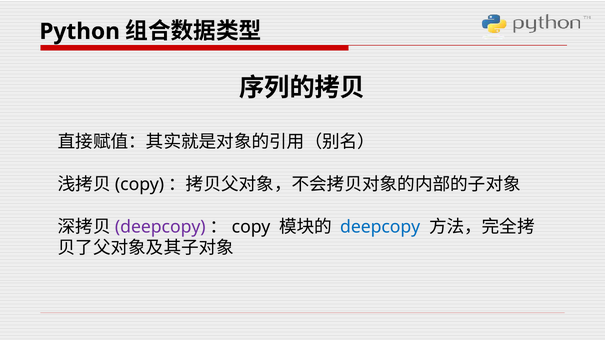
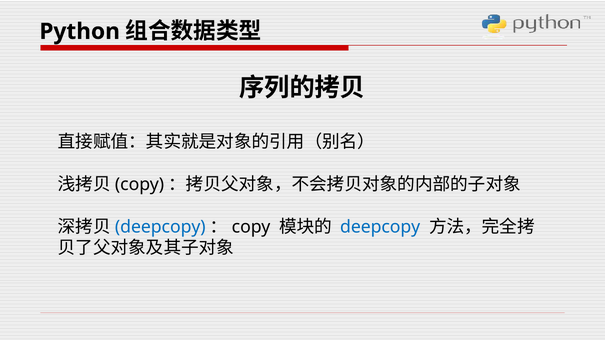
deepcopy at (160, 227) colour: purple -> blue
